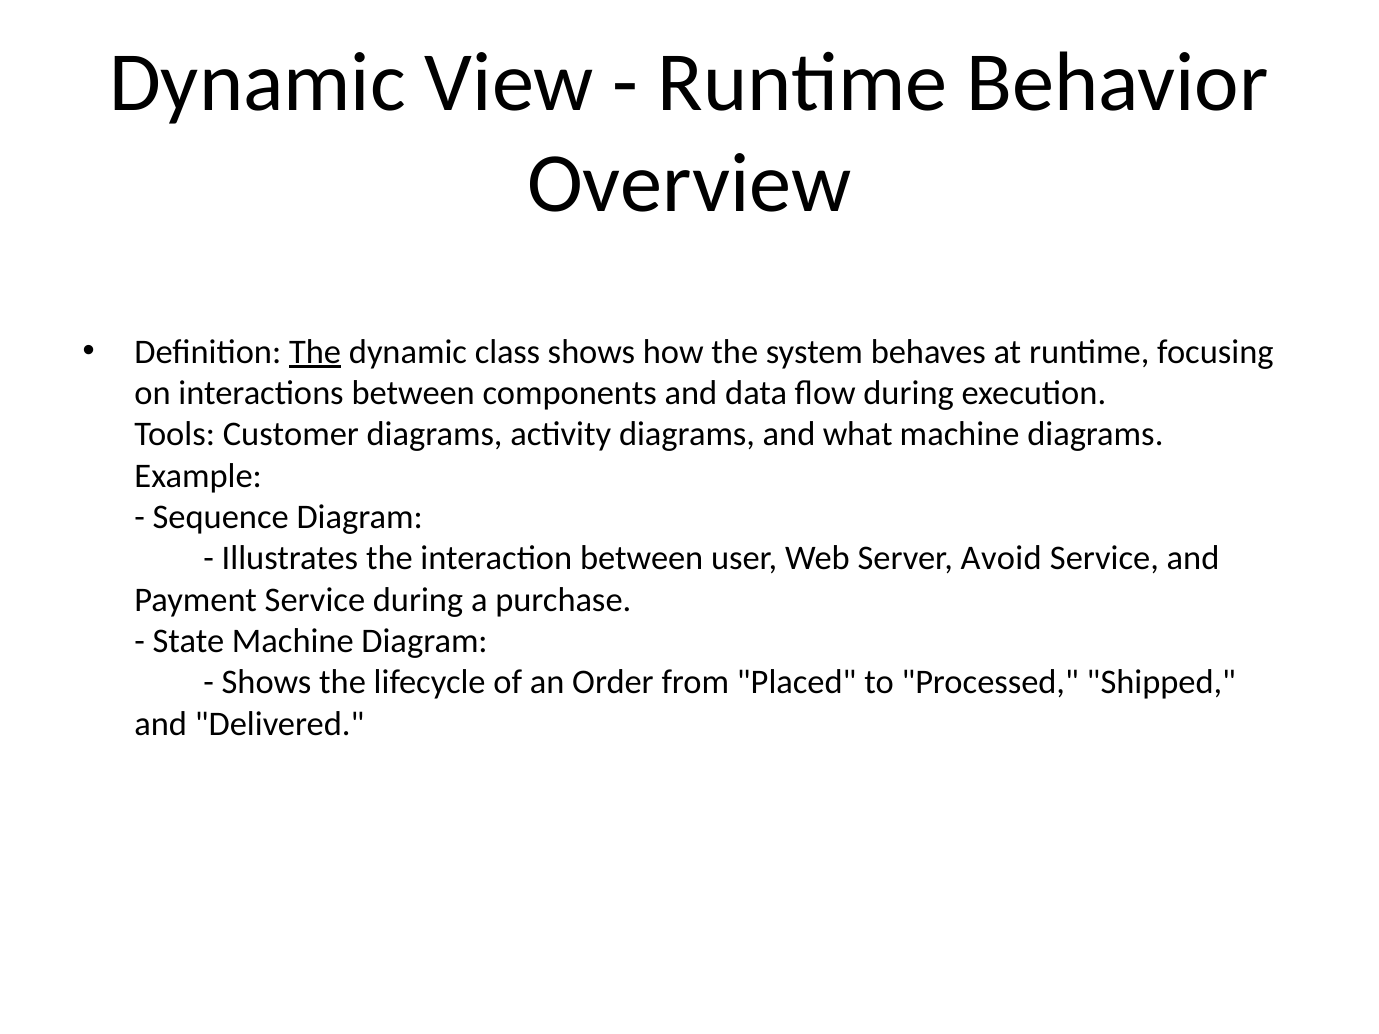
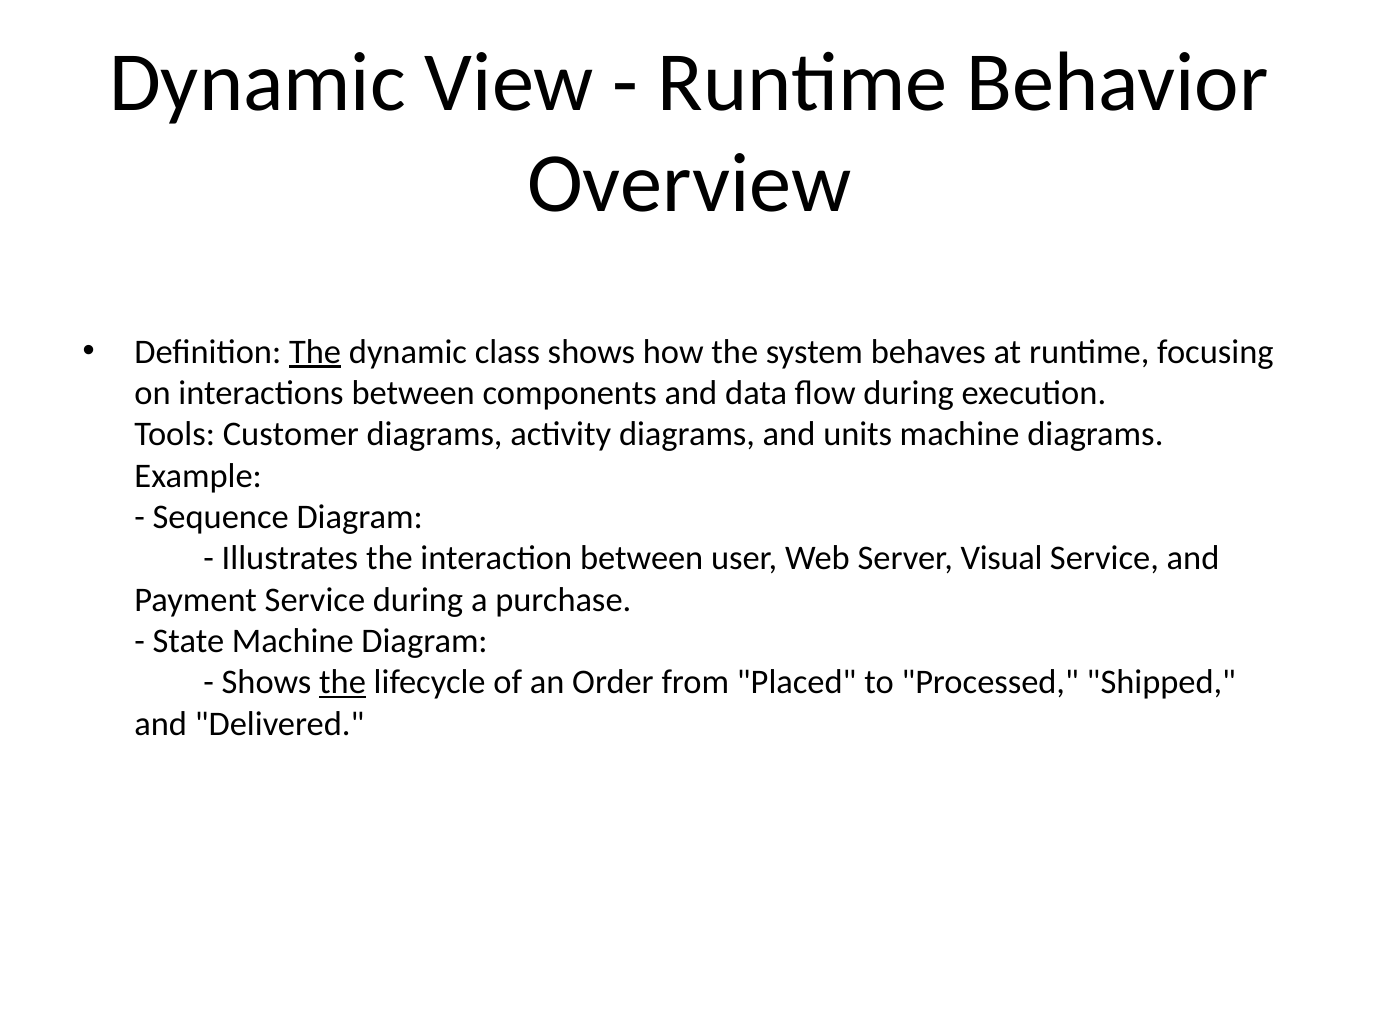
what: what -> units
Avoid: Avoid -> Visual
the at (343, 683) underline: none -> present
